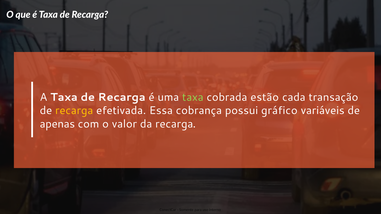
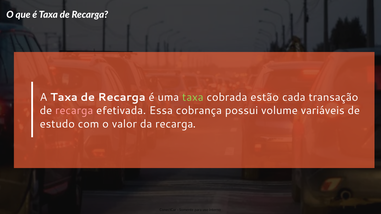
recarga at (74, 111) colour: yellow -> pink
gráfico: gráfico -> volume
apenas: apenas -> estudo
